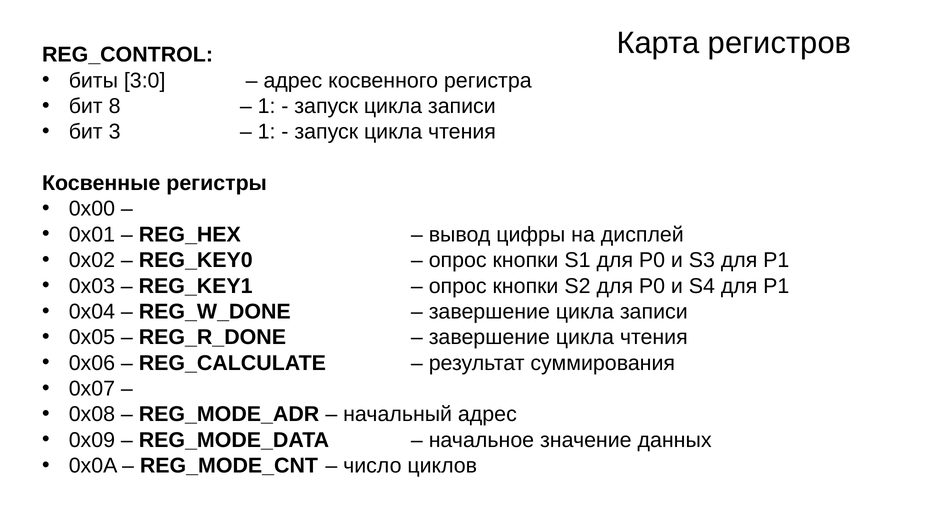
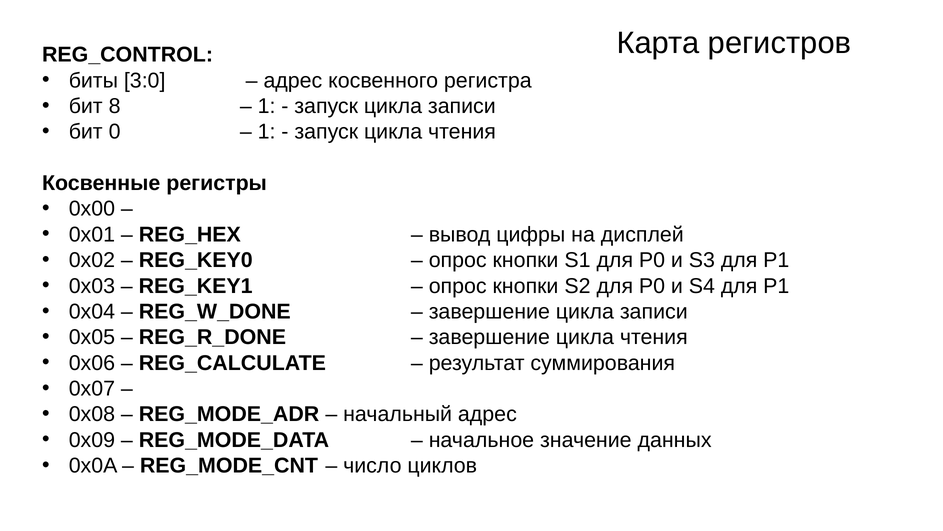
3: 3 -> 0
